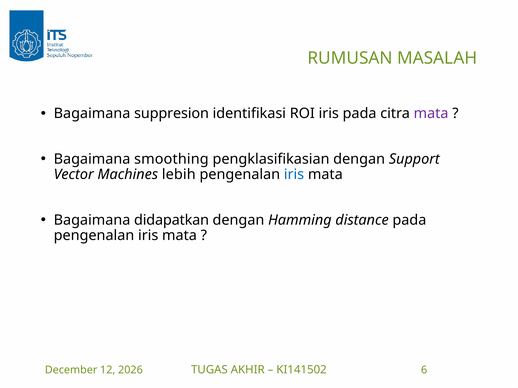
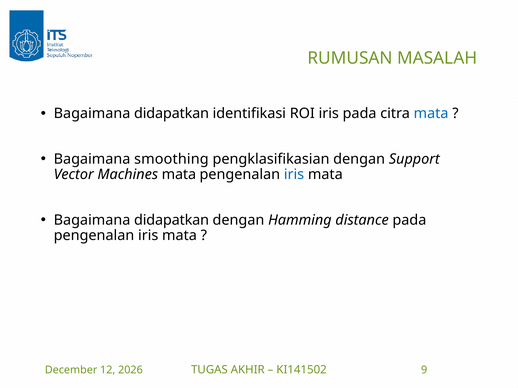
suppresion at (172, 114): suppresion -> didapatkan
mata at (431, 114) colour: purple -> blue
Machines lebih: lebih -> mata
6: 6 -> 9
